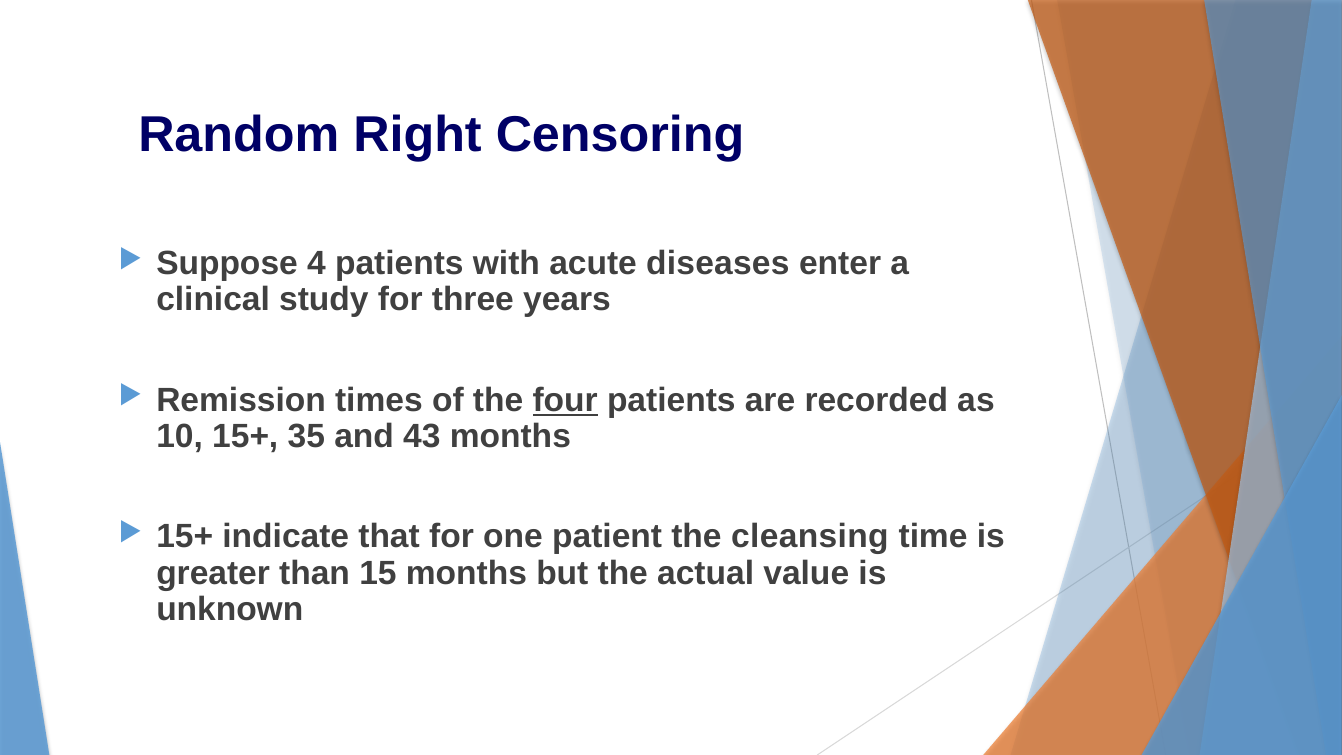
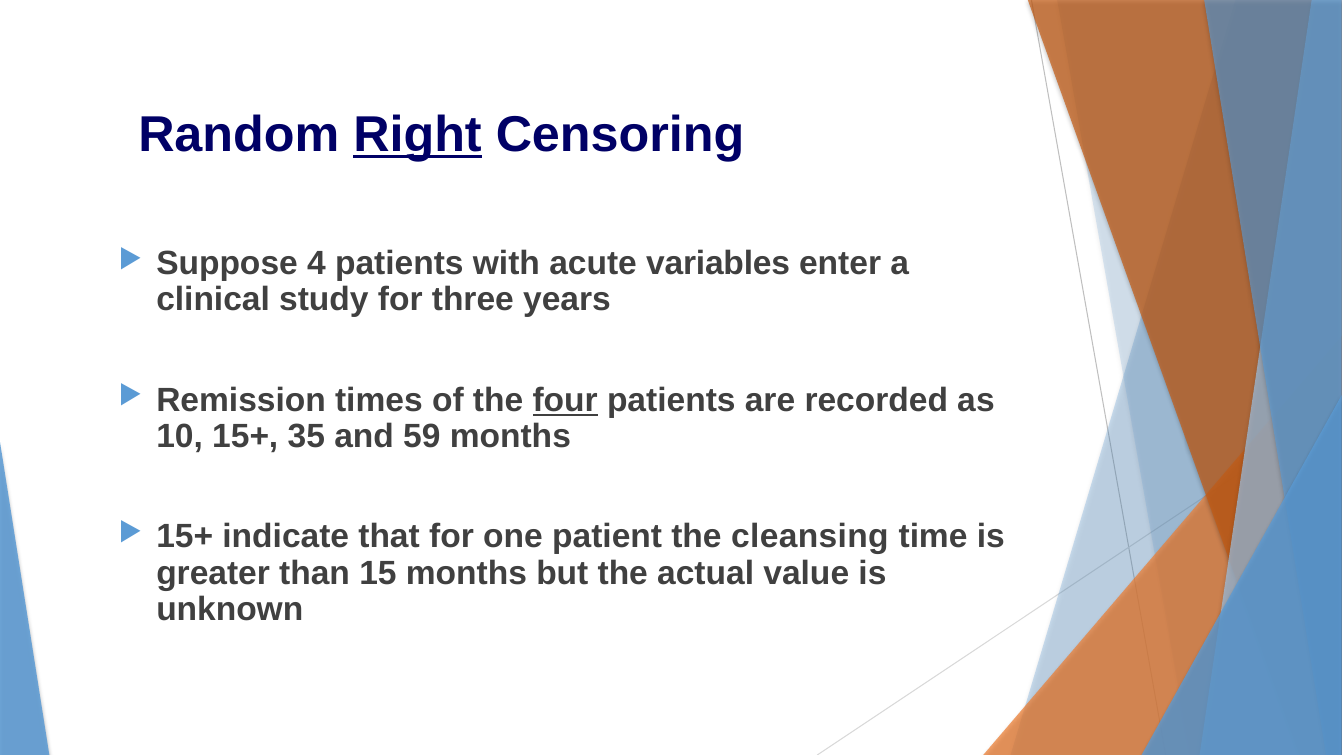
Right underline: none -> present
diseases: diseases -> variables
43: 43 -> 59
